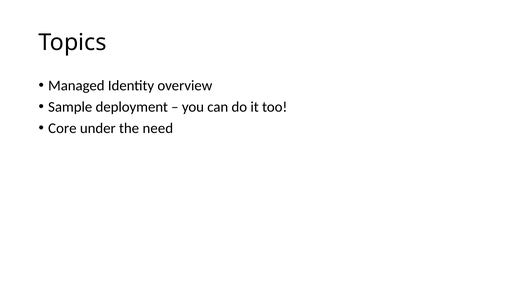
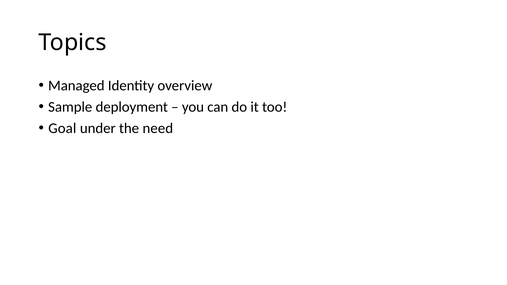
Core: Core -> Goal
